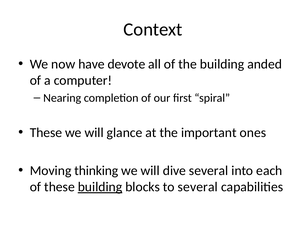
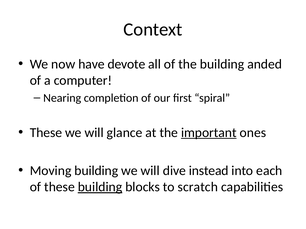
important underline: none -> present
Moving thinking: thinking -> building
dive several: several -> instead
to several: several -> scratch
